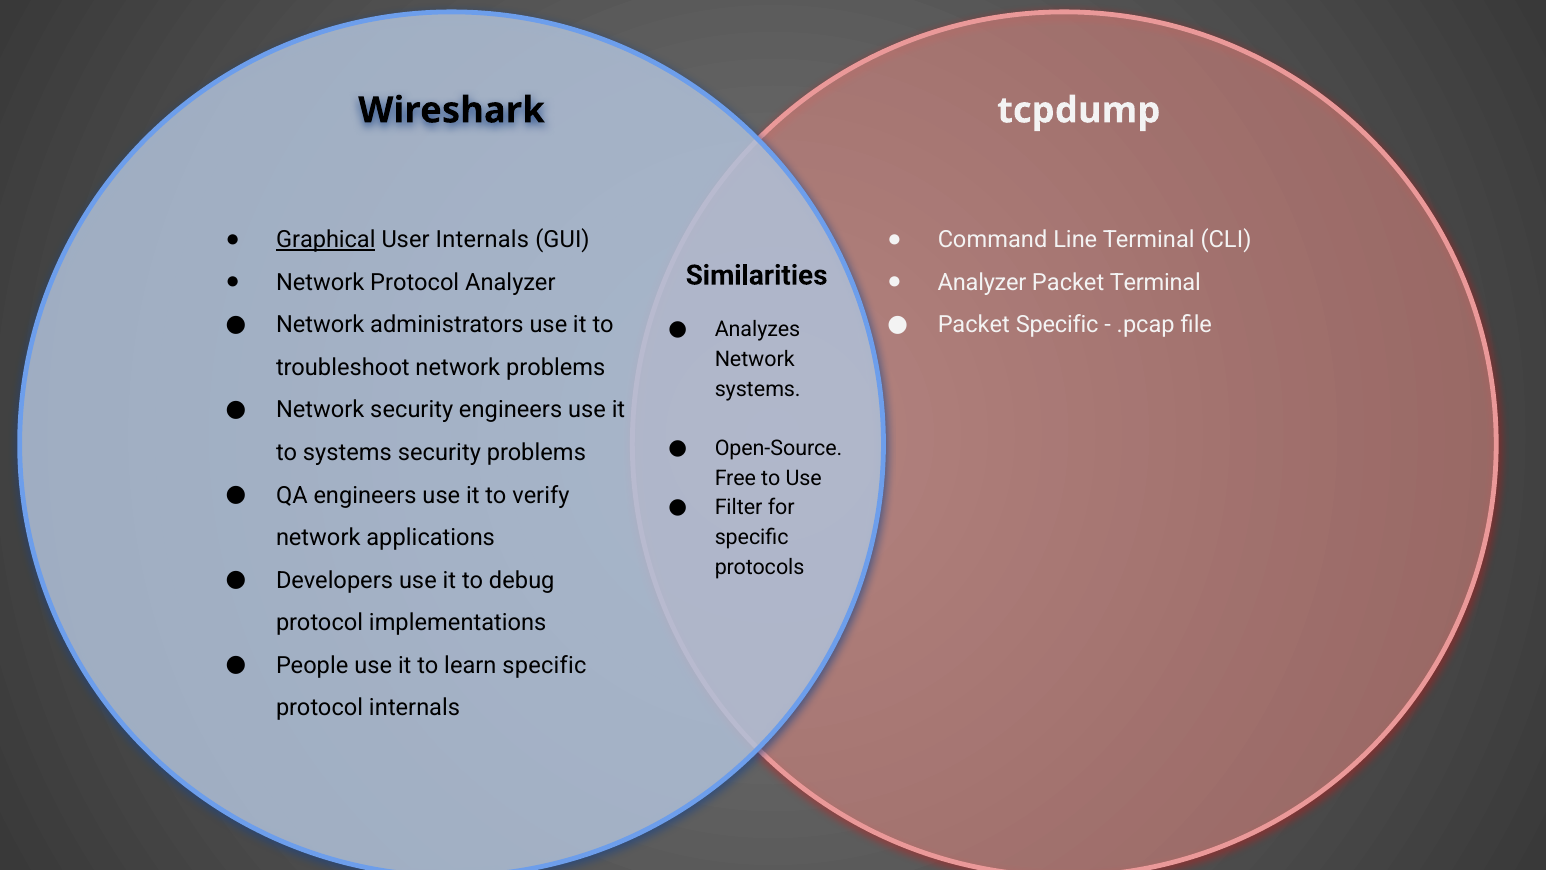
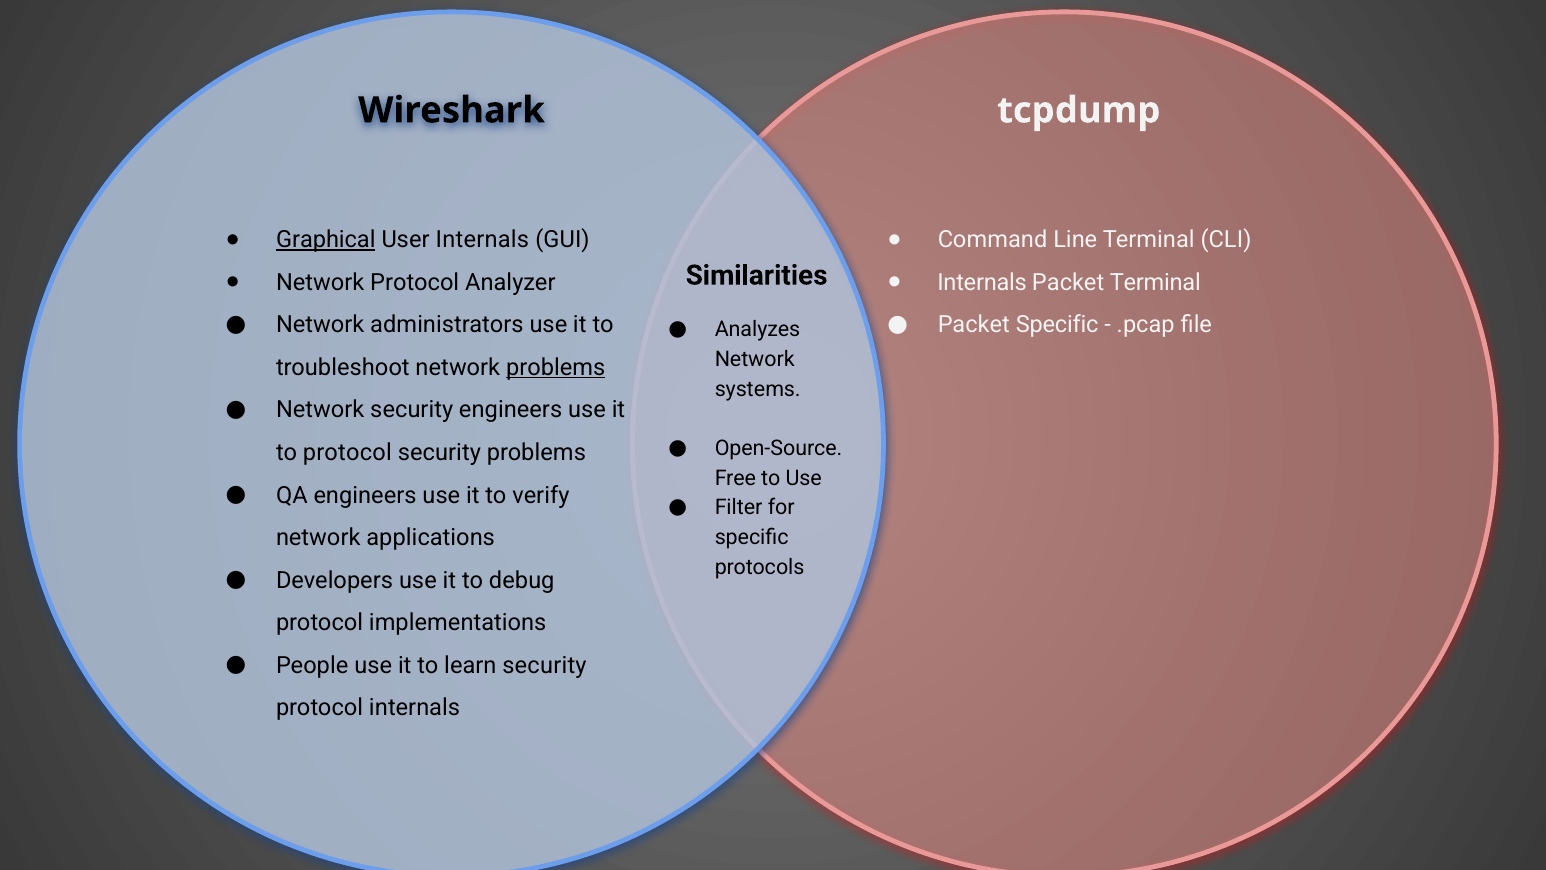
Analyzer at (982, 282): Analyzer -> Internals
problems at (556, 367) underline: none -> present
to systems: systems -> protocol
learn specific: specific -> security
